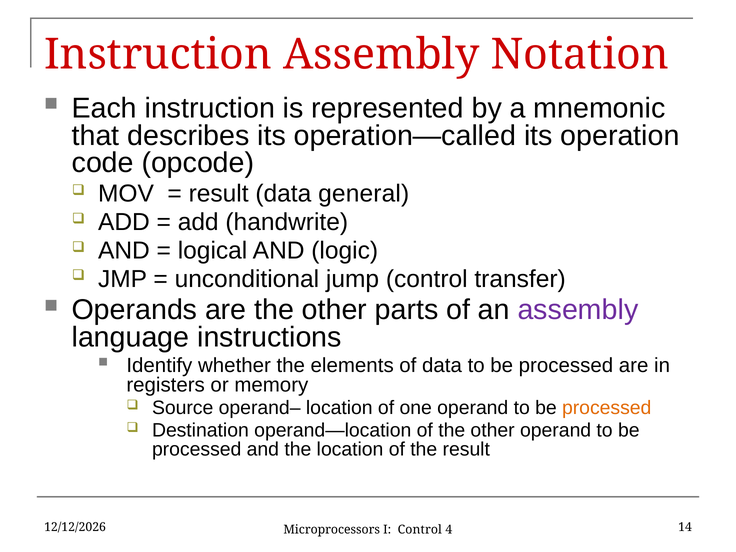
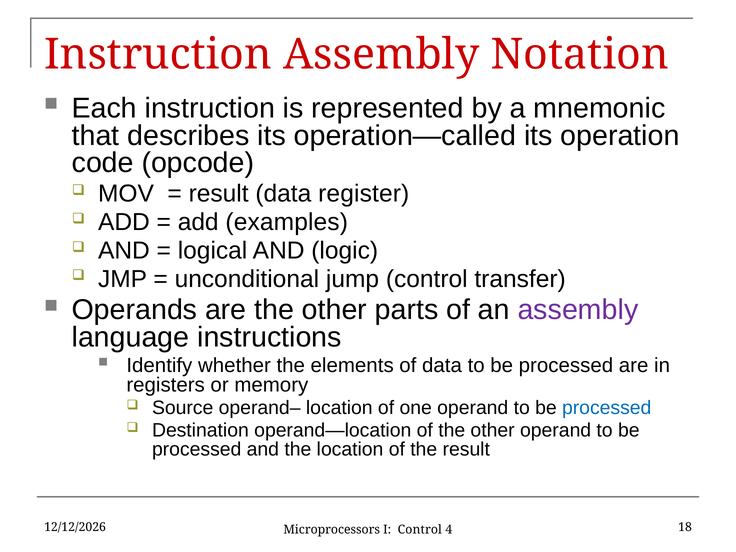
general: general -> register
handwrite: handwrite -> examples
processed at (607, 408) colour: orange -> blue
14: 14 -> 18
